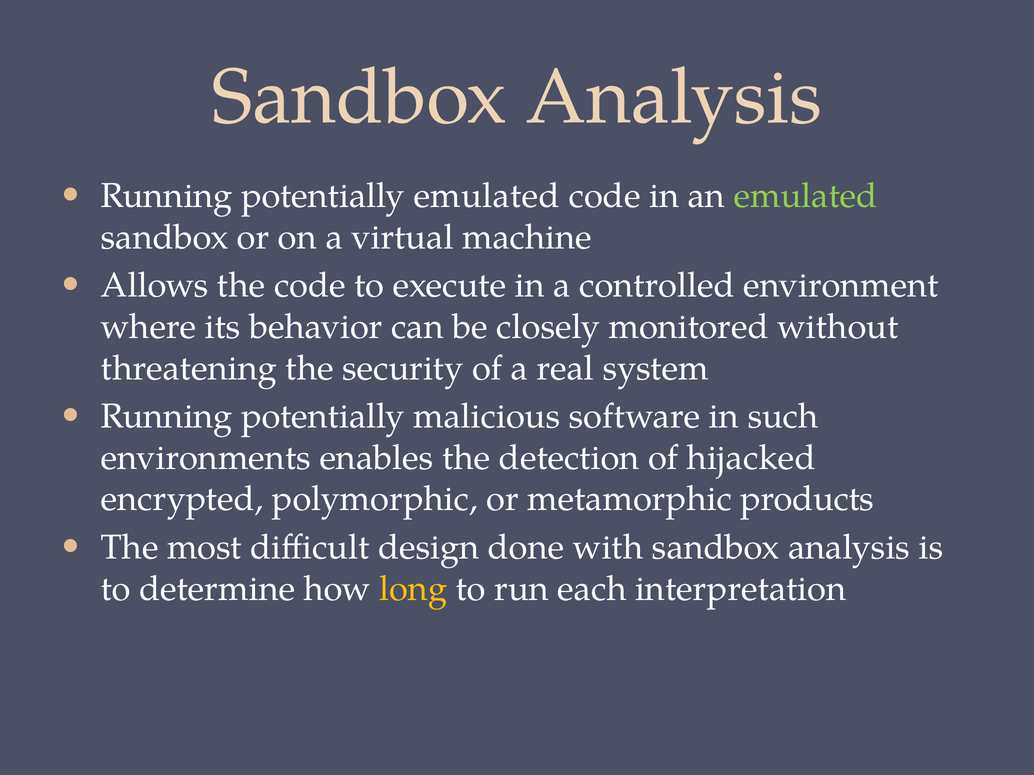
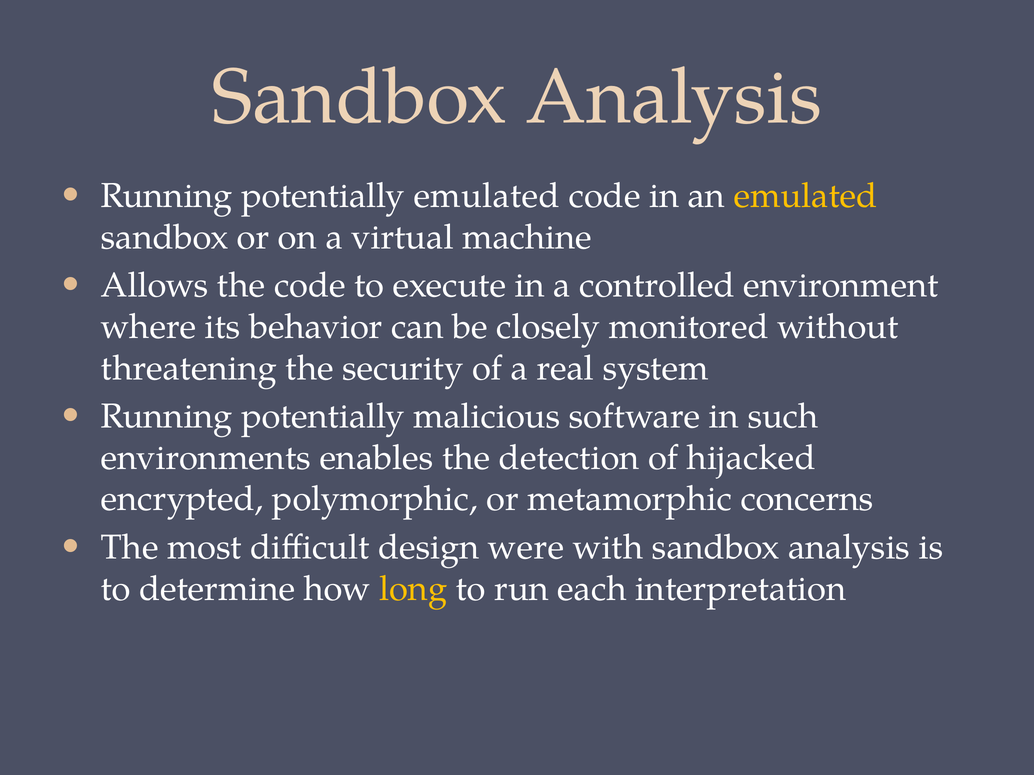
emulated at (806, 196) colour: light green -> yellow
products: products -> concerns
done: done -> were
